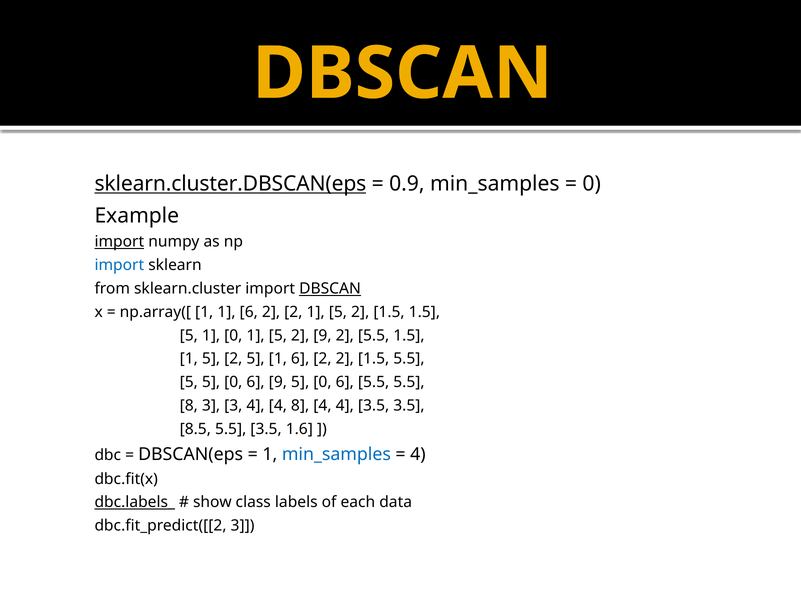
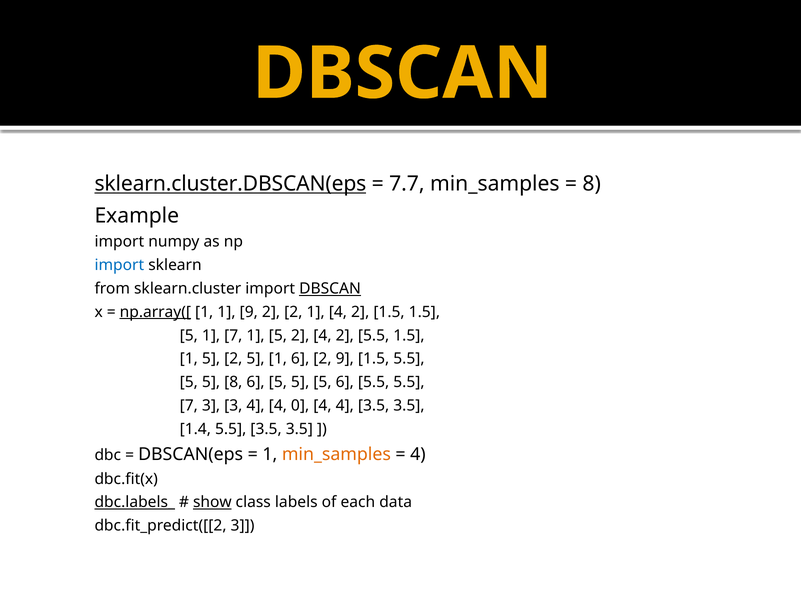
0.9: 0.9 -> 7.7
0 at (592, 184): 0 -> 8
import at (119, 242) underline: present -> none
np.array([ underline: none -> present
1 1 6: 6 -> 9
2 1 5: 5 -> 4
1 0: 0 -> 7
2 9: 9 -> 4
2 at (345, 359): 2 -> 9
5 5 0: 0 -> 8
6 9: 9 -> 5
0 at (322, 382): 0 -> 5
8 at (189, 405): 8 -> 7
4 8: 8 -> 0
8.5: 8.5 -> 1.4
5.5 3.5 1.6: 1.6 -> 3.5
min_samples at (336, 454) colour: blue -> orange
show underline: none -> present
